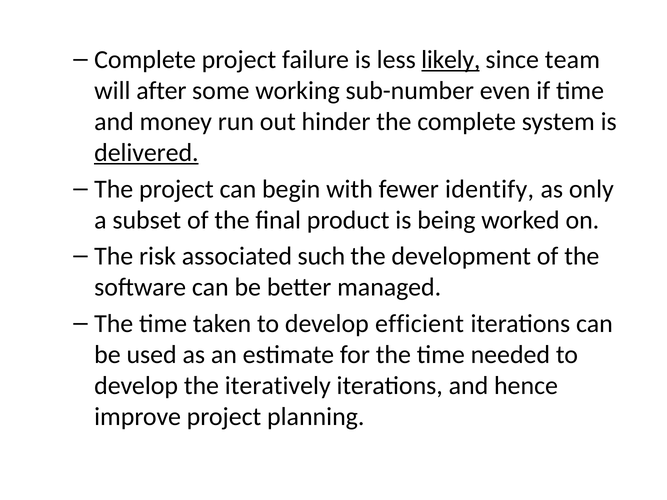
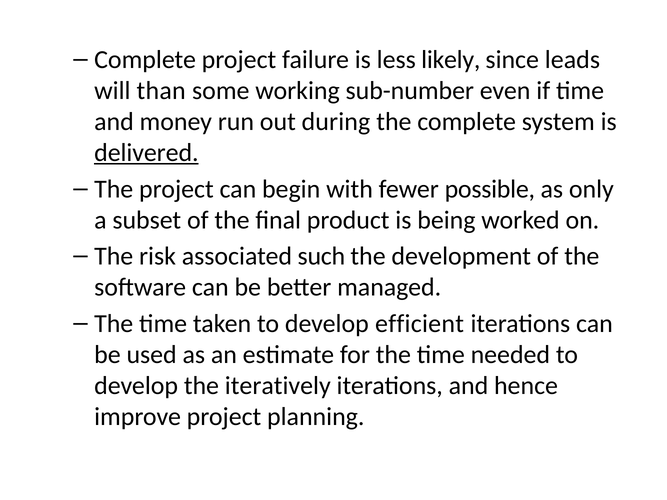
likely underline: present -> none
team: team -> leads
after: after -> than
hinder: hinder -> during
identify: identify -> possible
